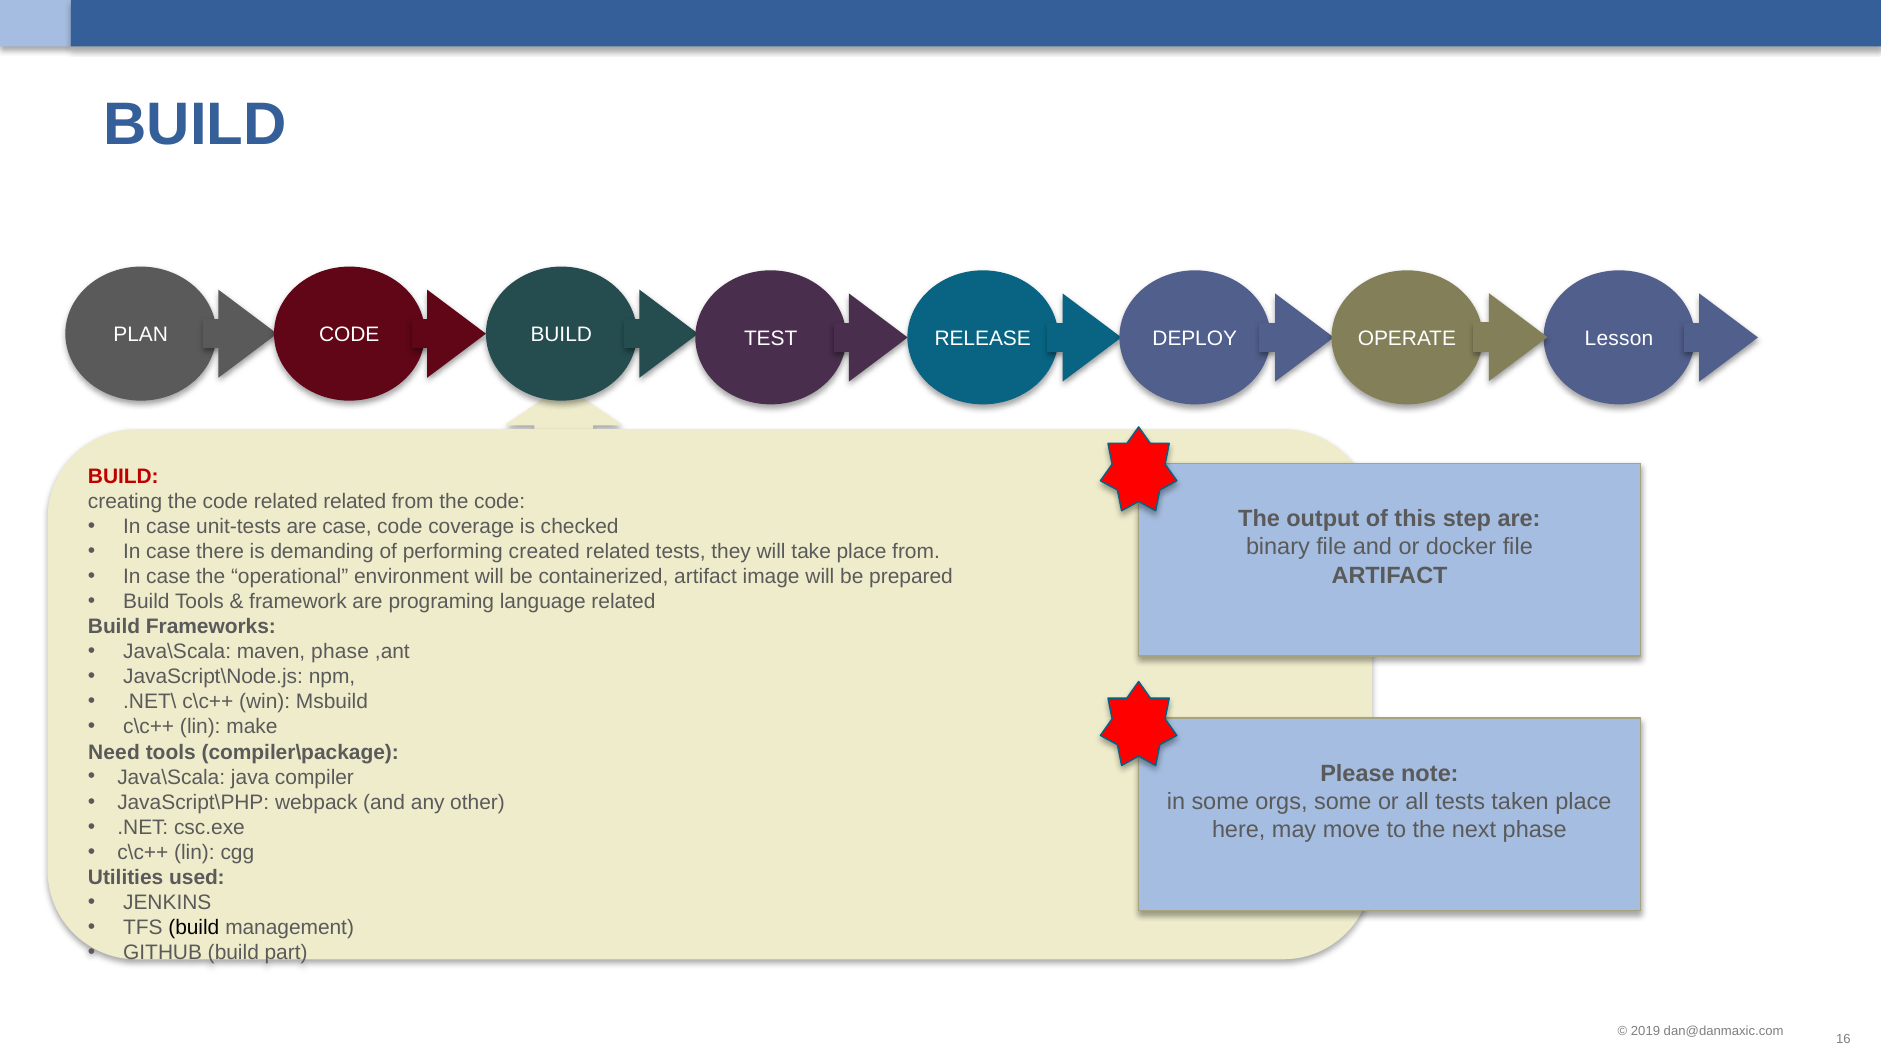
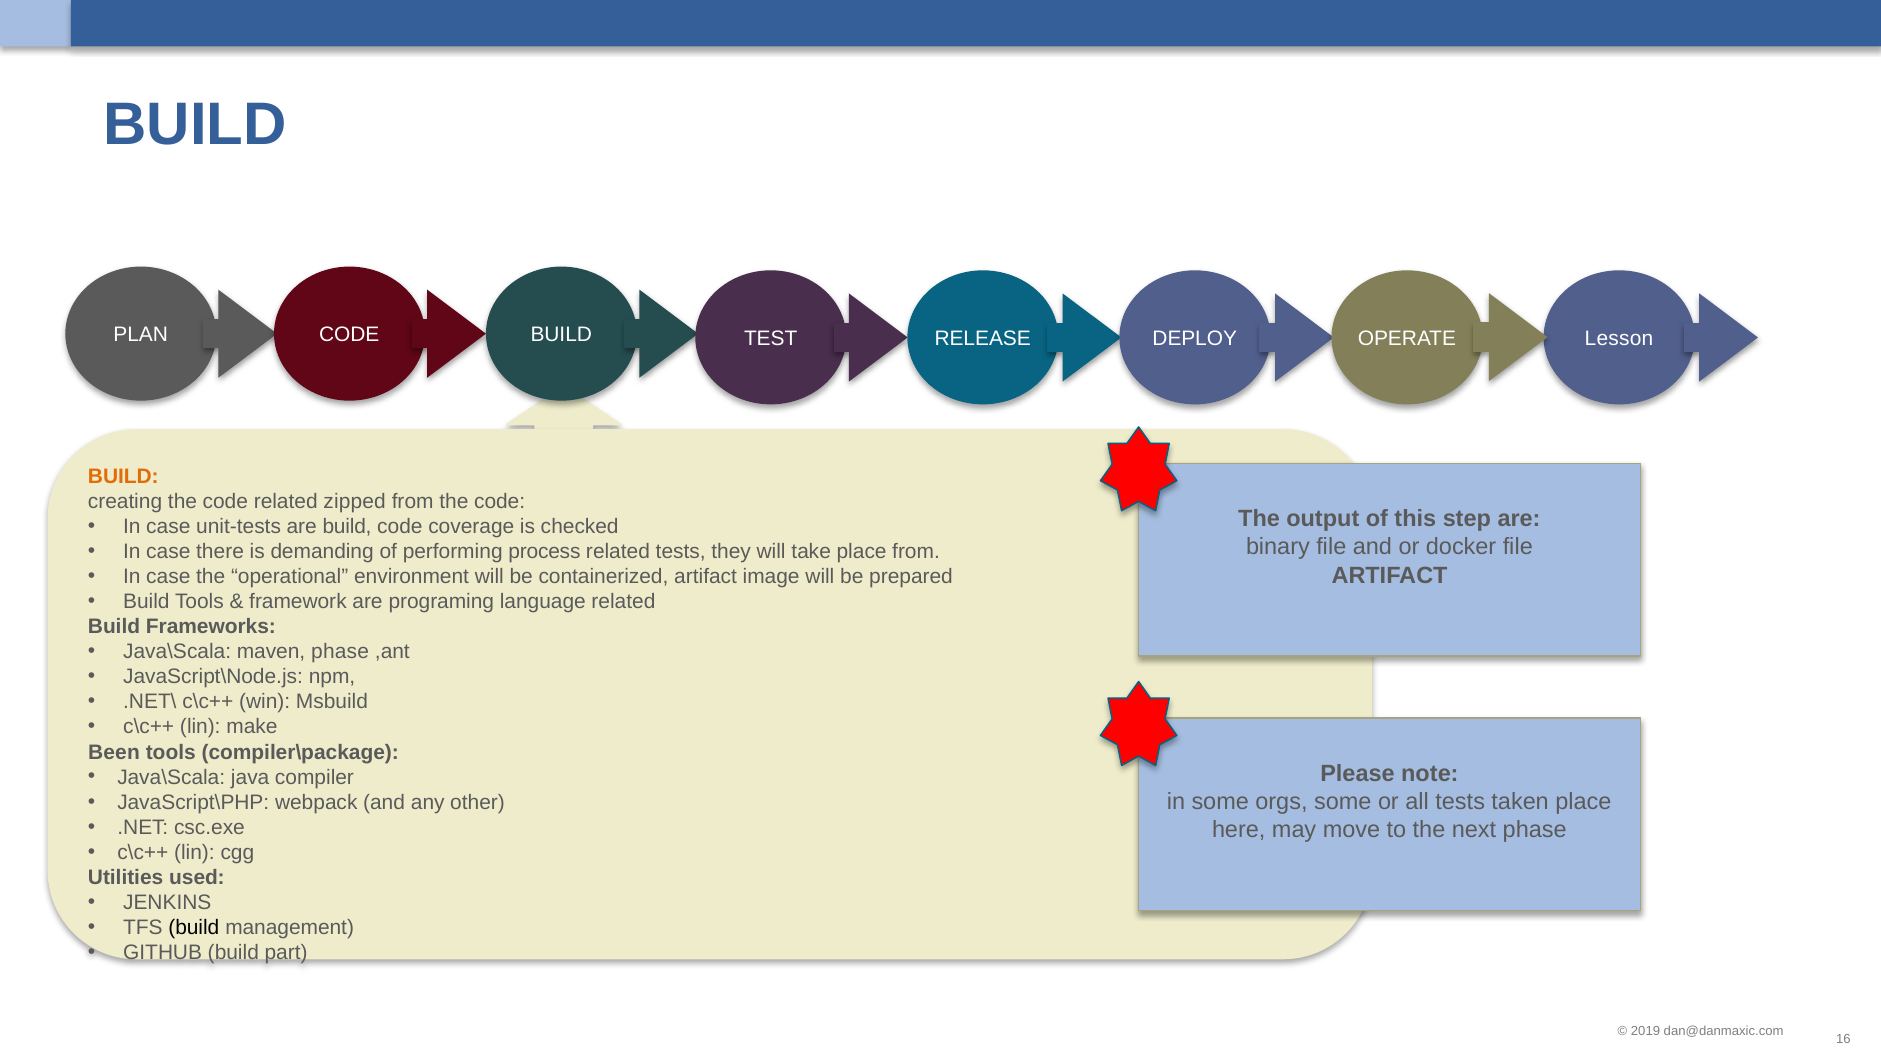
BUILD at (123, 477) colour: red -> orange
related related: related -> zipped
are case: case -> build
created: created -> process
Need: Need -> Been
